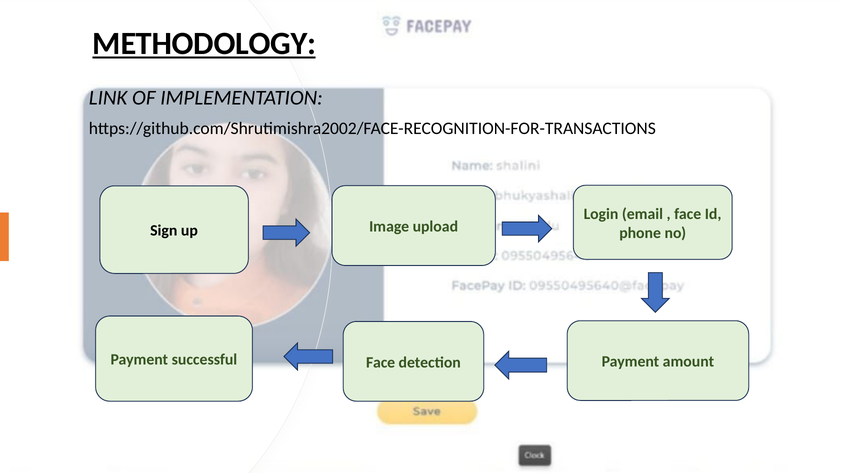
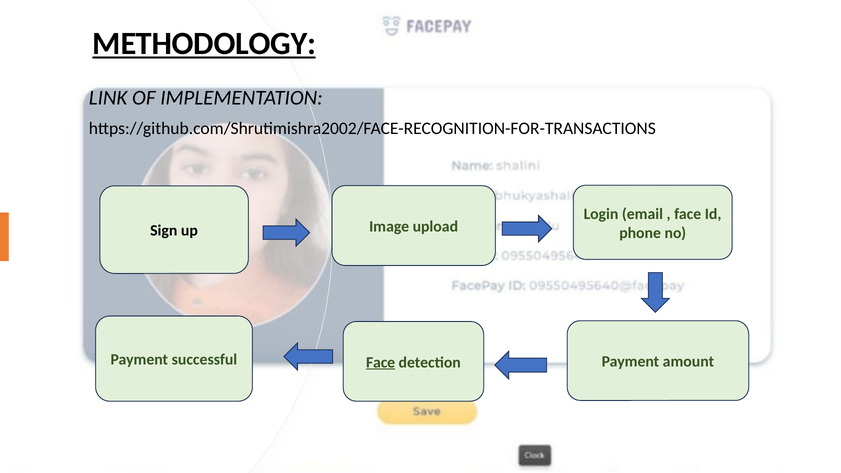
Face at (381, 362) underline: none -> present
